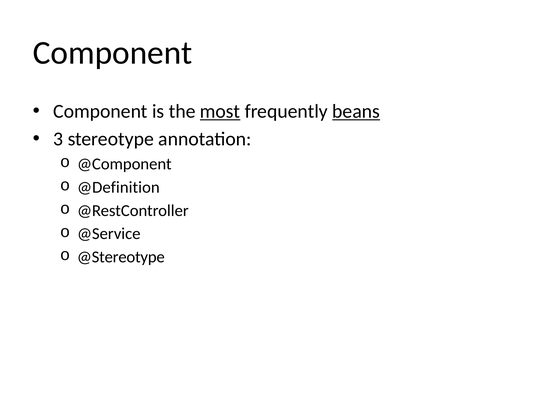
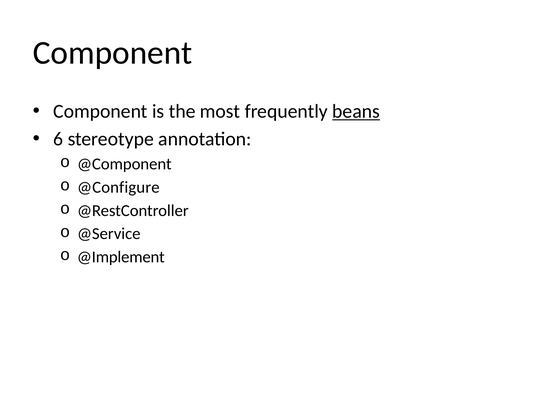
most underline: present -> none
3: 3 -> 6
@Definition: @Definition -> @Configure
@Stereotype: @Stereotype -> @Implement
